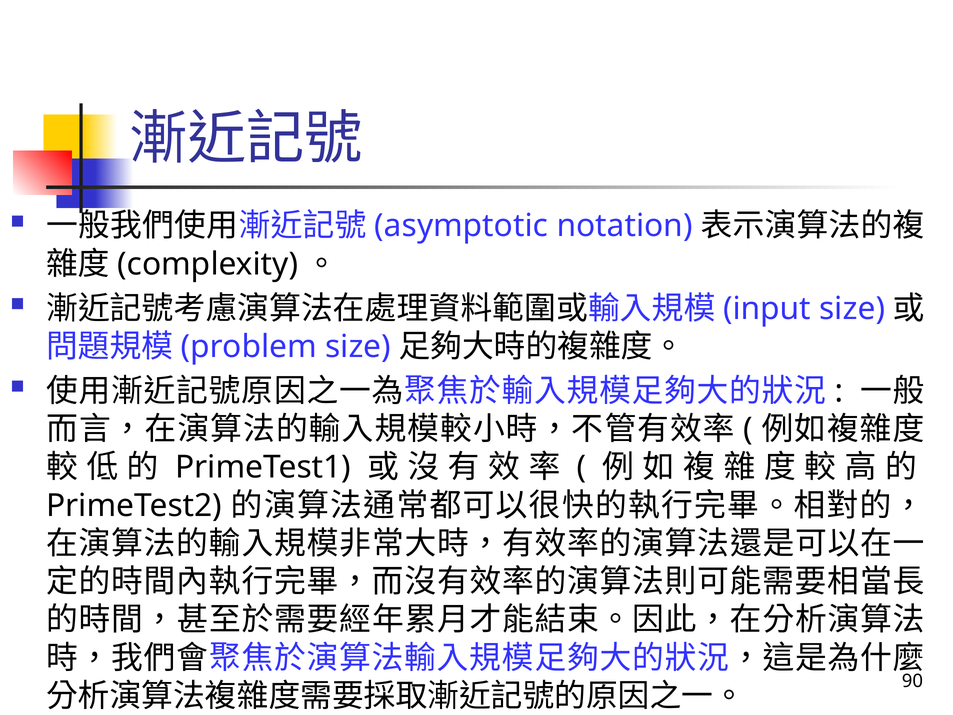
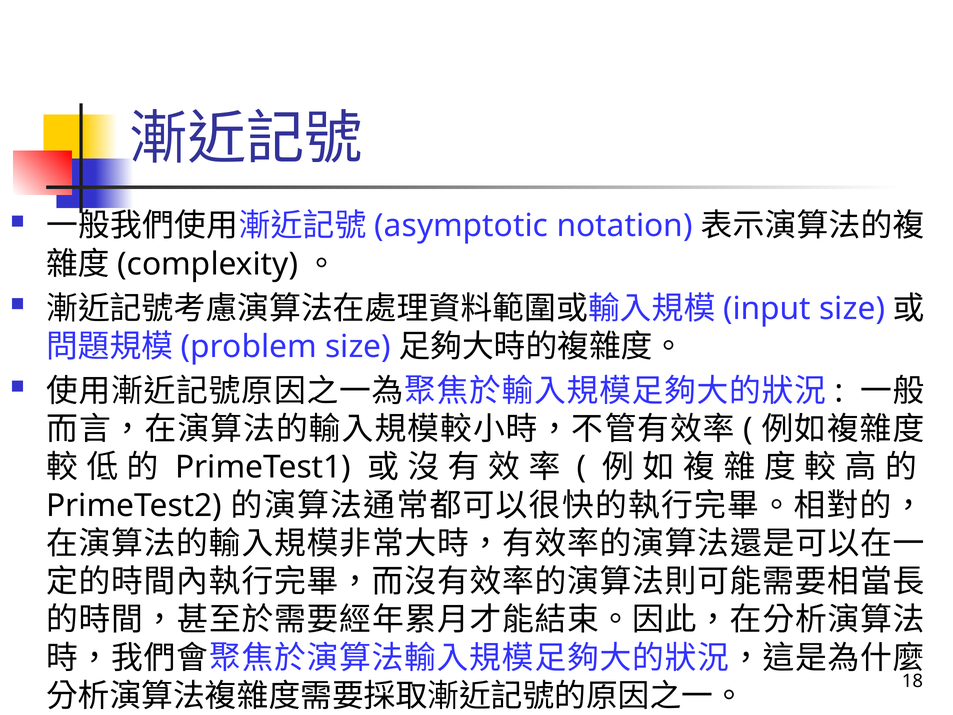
90: 90 -> 18
